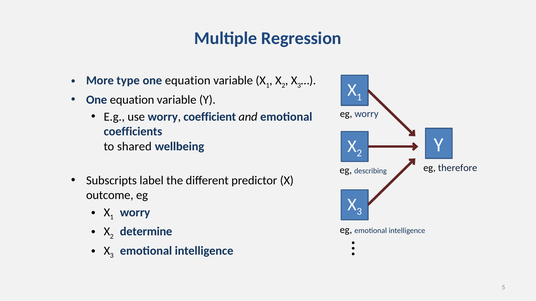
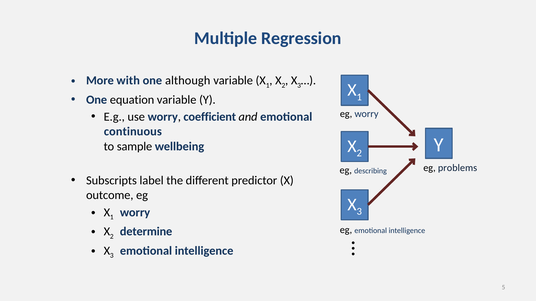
type: type -> with
equation at (188, 81): equation -> although
coefficients: coefficients -> continuous
shared: shared -> sample
therefore: therefore -> problems
